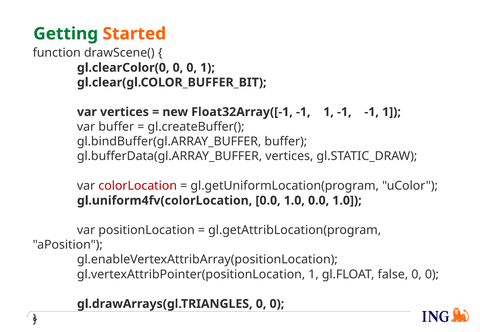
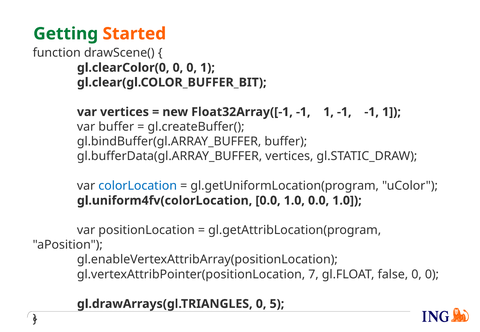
colorLocation colour: red -> blue
gl.vertexAttribPointer(positionLocation 1: 1 -> 7
gl.drawArrays(gl.TRIANGLES 0 0: 0 -> 5
